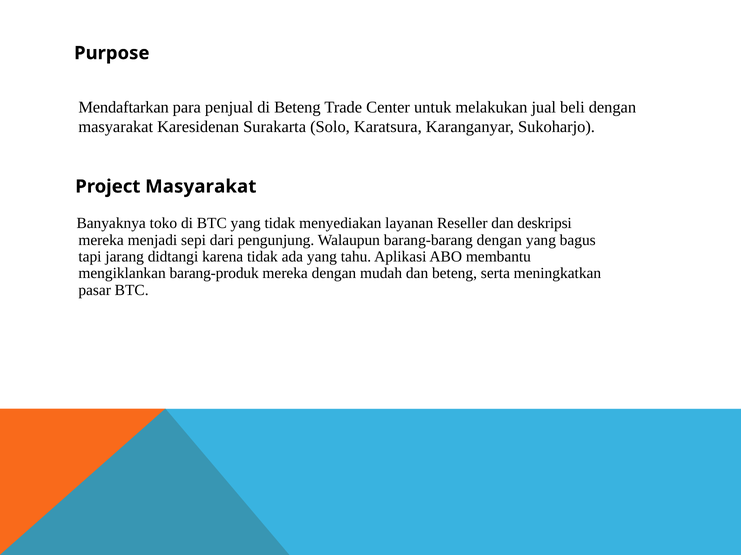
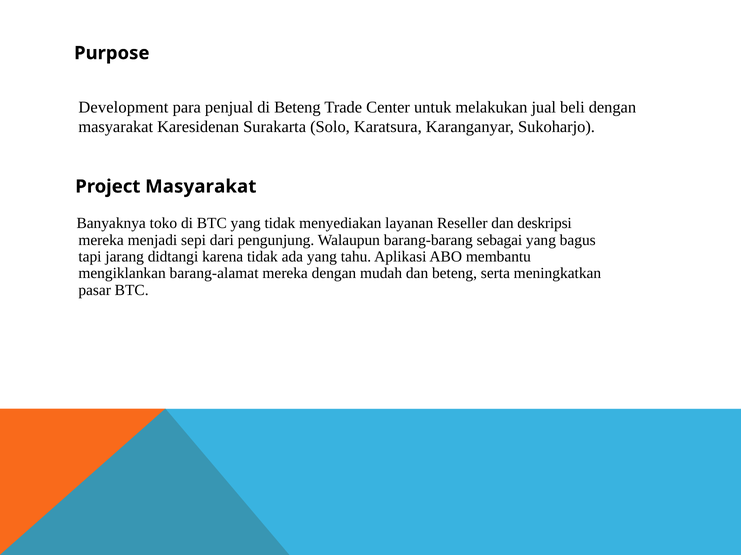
Mendaftarkan: Mendaftarkan -> Development
barang-barang dengan: dengan -> sebagai
barang-produk: barang-produk -> barang-alamat
